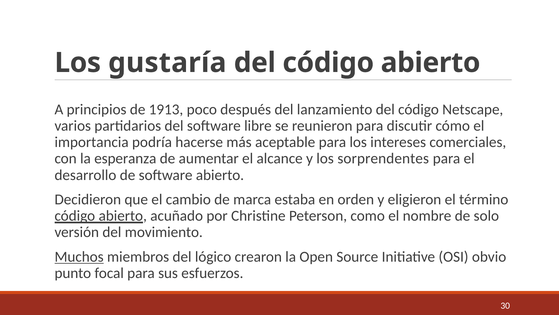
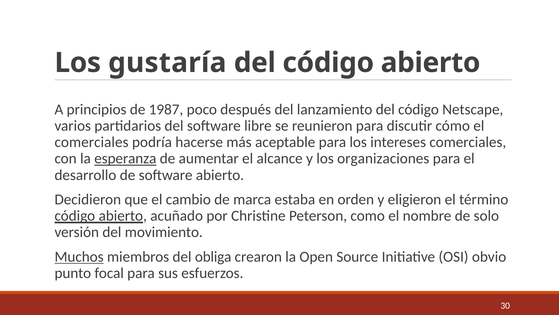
1913: 1913 -> 1987
importancia at (92, 142): importancia -> comerciales
esperanza underline: none -> present
sorprendentes: sorprendentes -> organizaciones
lógico: lógico -> obliga
